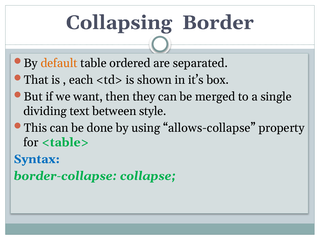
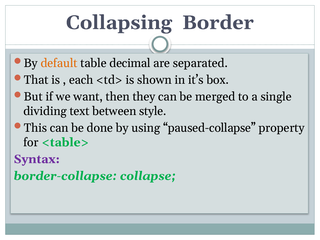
ordered: ordered -> decimal
allows-collapse: allows-collapse -> paused-collapse
Syntax colour: blue -> purple
